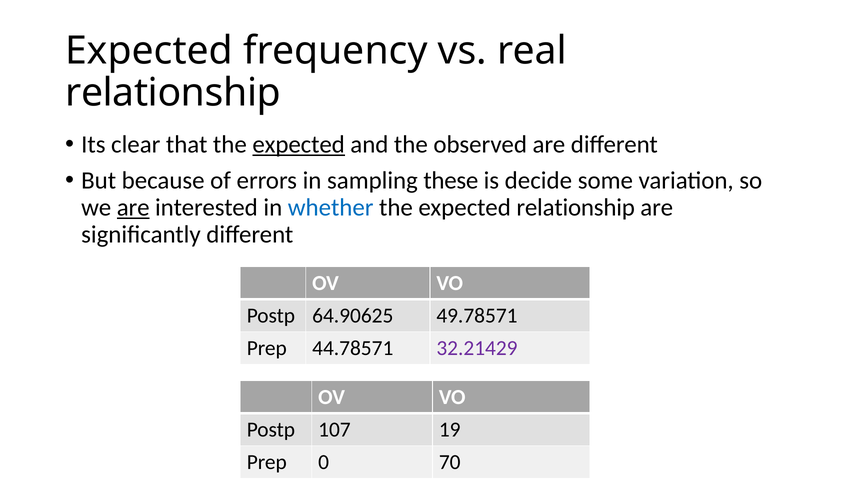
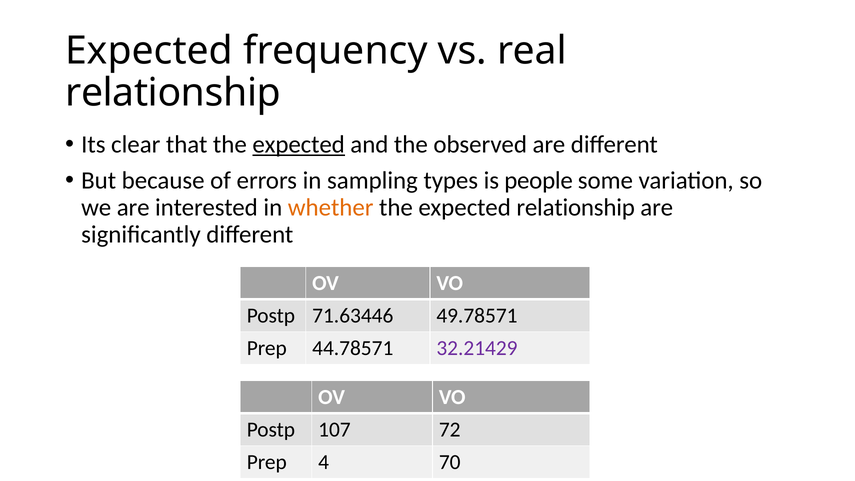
these: these -> types
decide: decide -> people
are at (133, 207) underline: present -> none
whether colour: blue -> orange
64.90625: 64.90625 -> 71.63446
19: 19 -> 72
0: 0 -> 4
